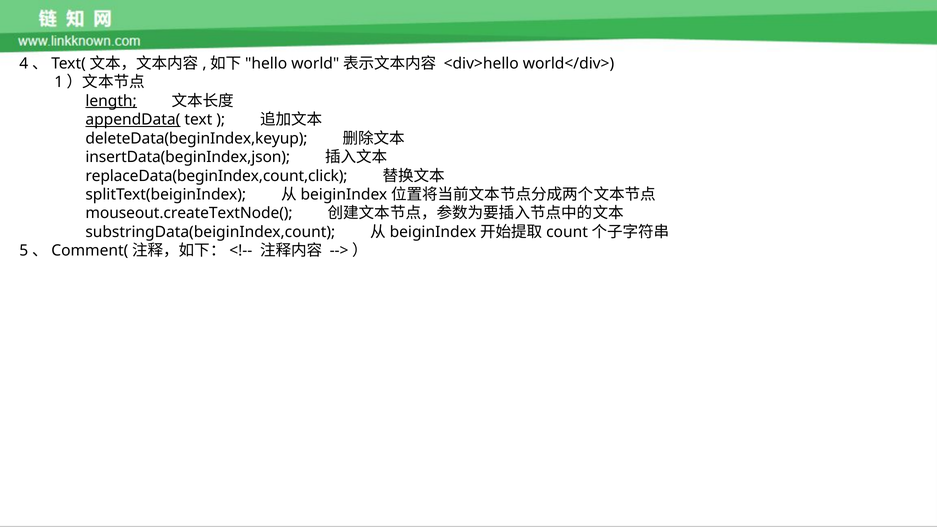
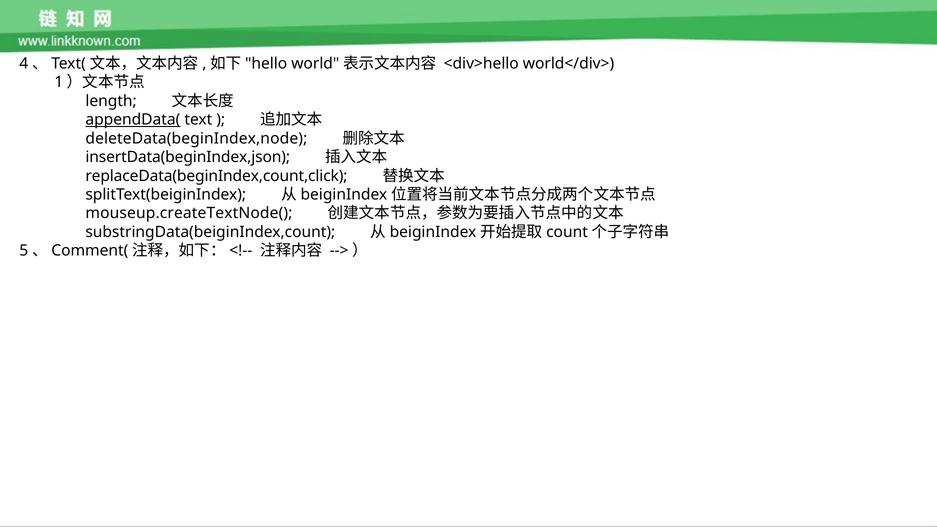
length underline: present -> none
deleteData(beginIndex,keyup: deleteData(beginIndex,keyup -> deleteData(beginIndex,node
mouseout.createTextNode(: mouseout.createTextNode( -> mouseup.createTextNode(
